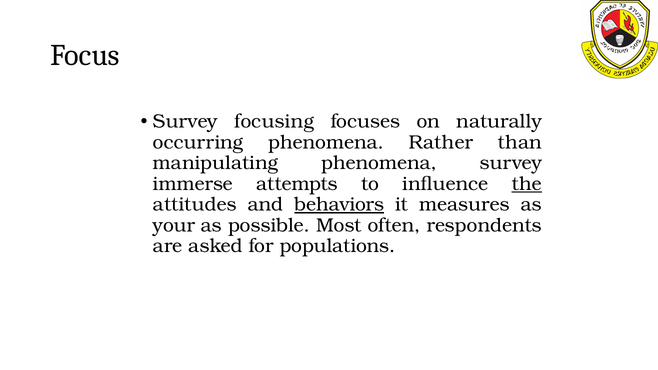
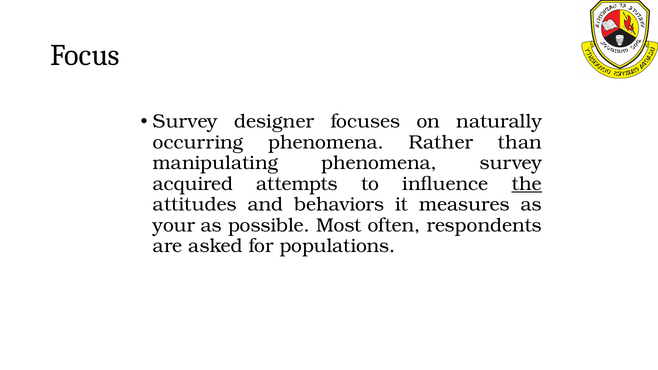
focusing: focusing -> designer
immerse: immerse -> acquired
behaviors underline: present -> none
